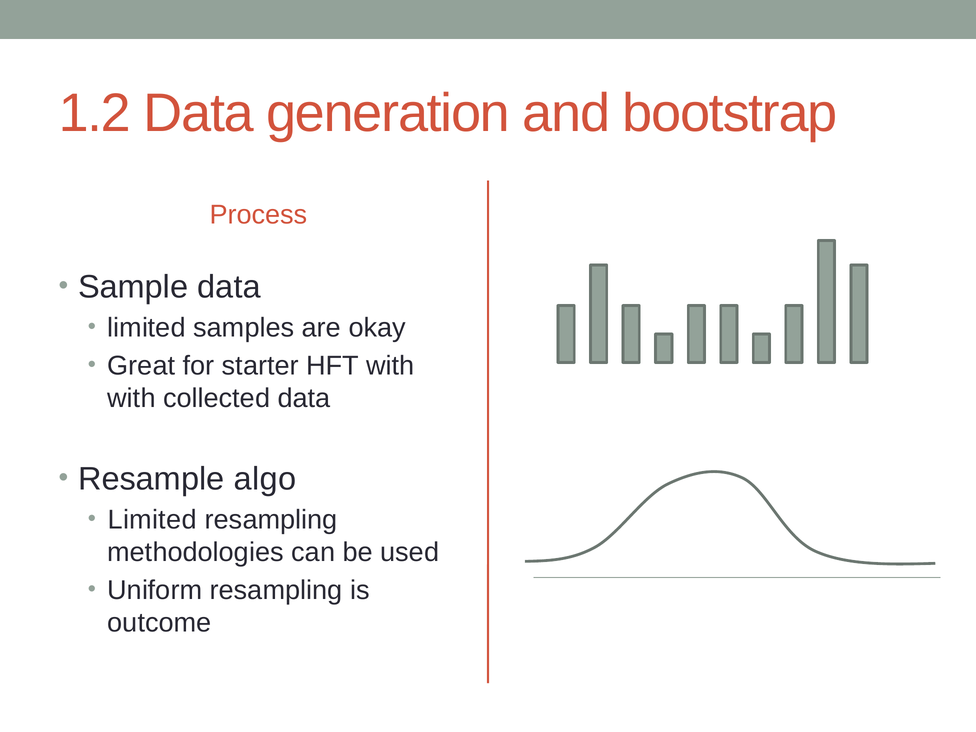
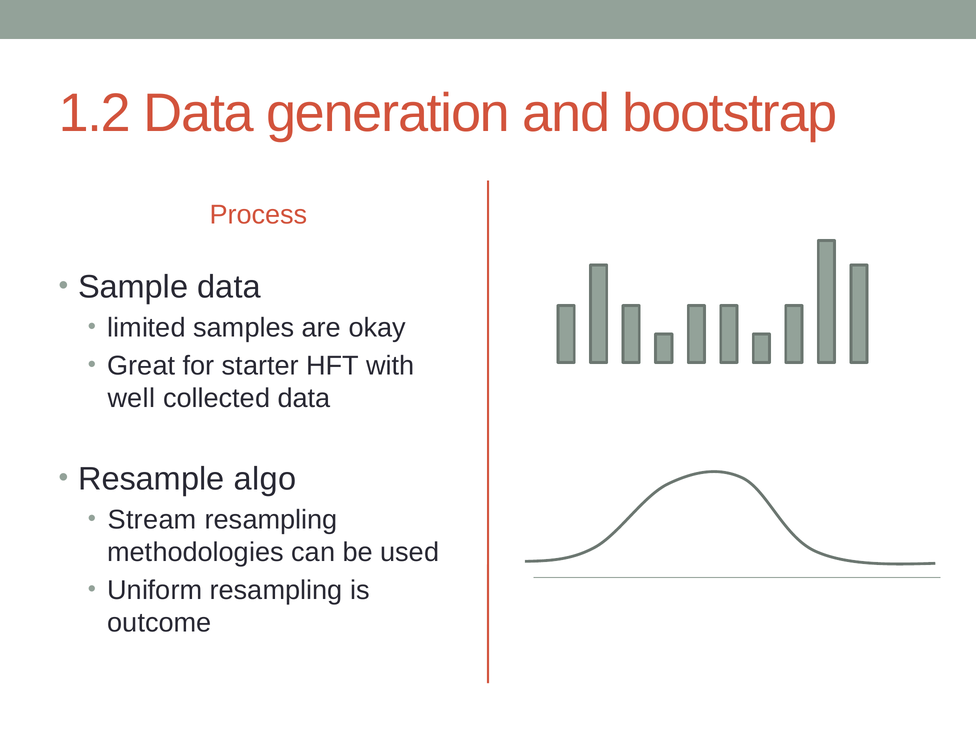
with at (131, 398): with -> well
Limited at (152, 520): Limited -> Stream
